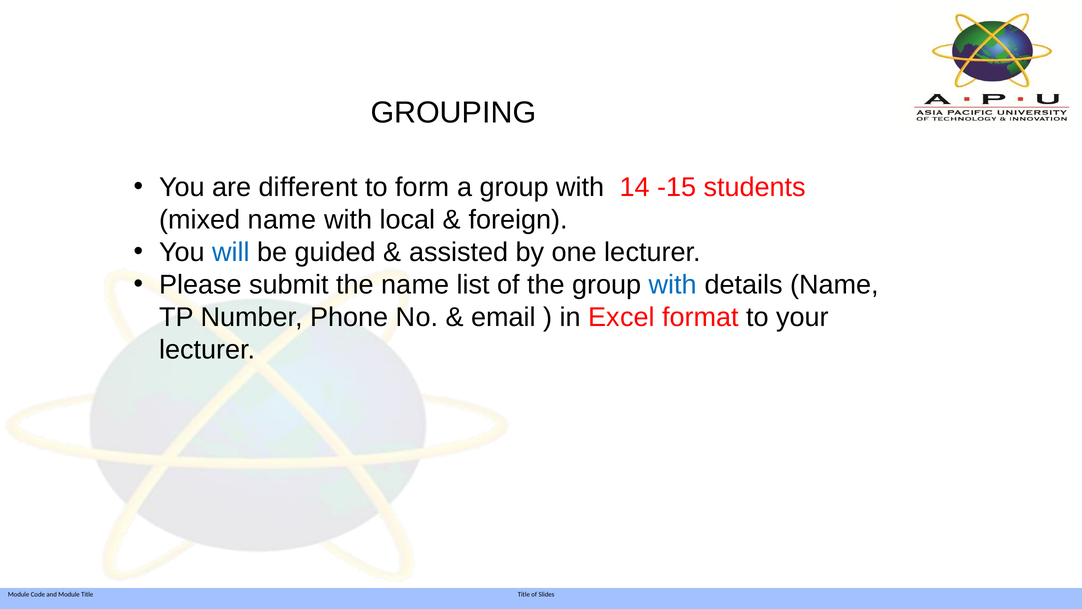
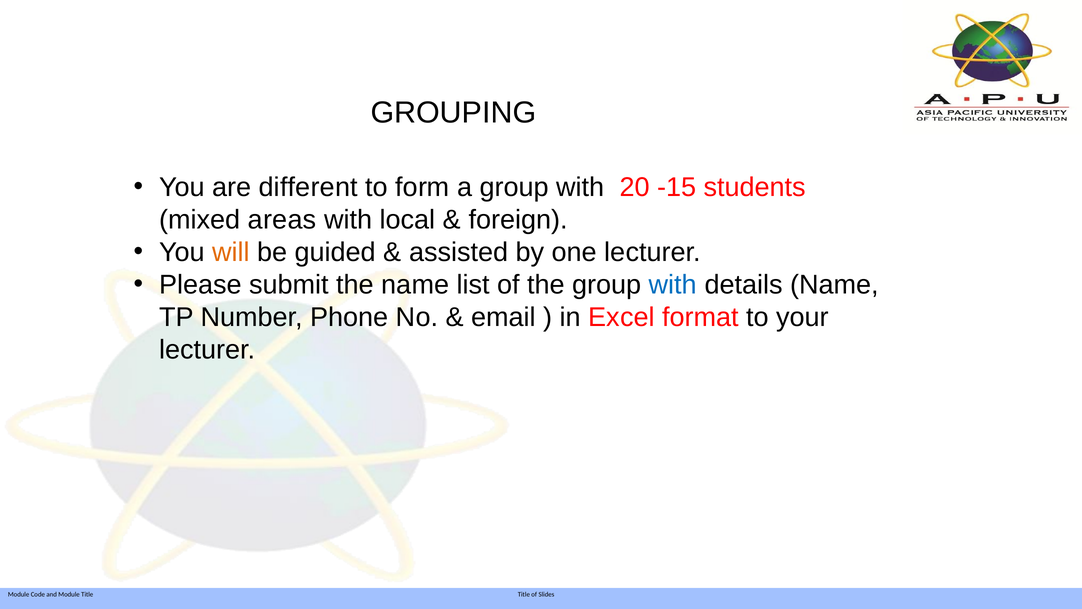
14: 14 -> 20
mixed name: name -> areas
will colour: blue -> orange
